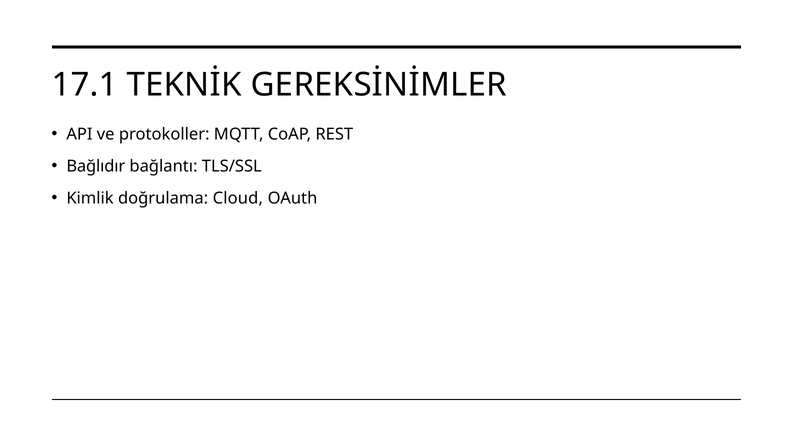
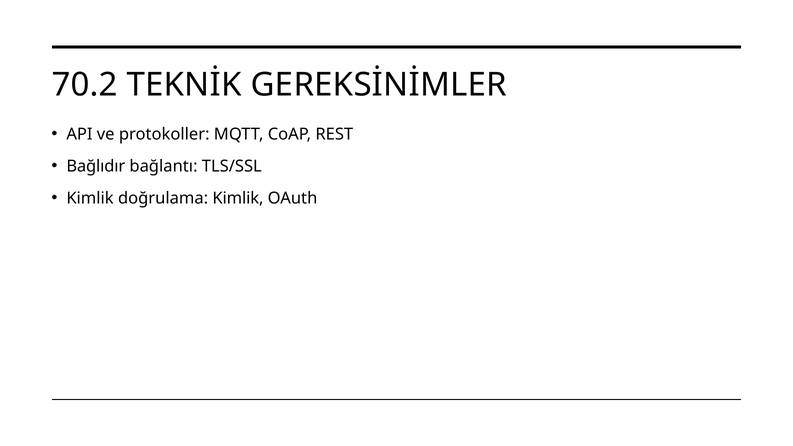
17.1: 17.1 -> 70.2
doğrulama Cloud: Cloud -> Kimlik
